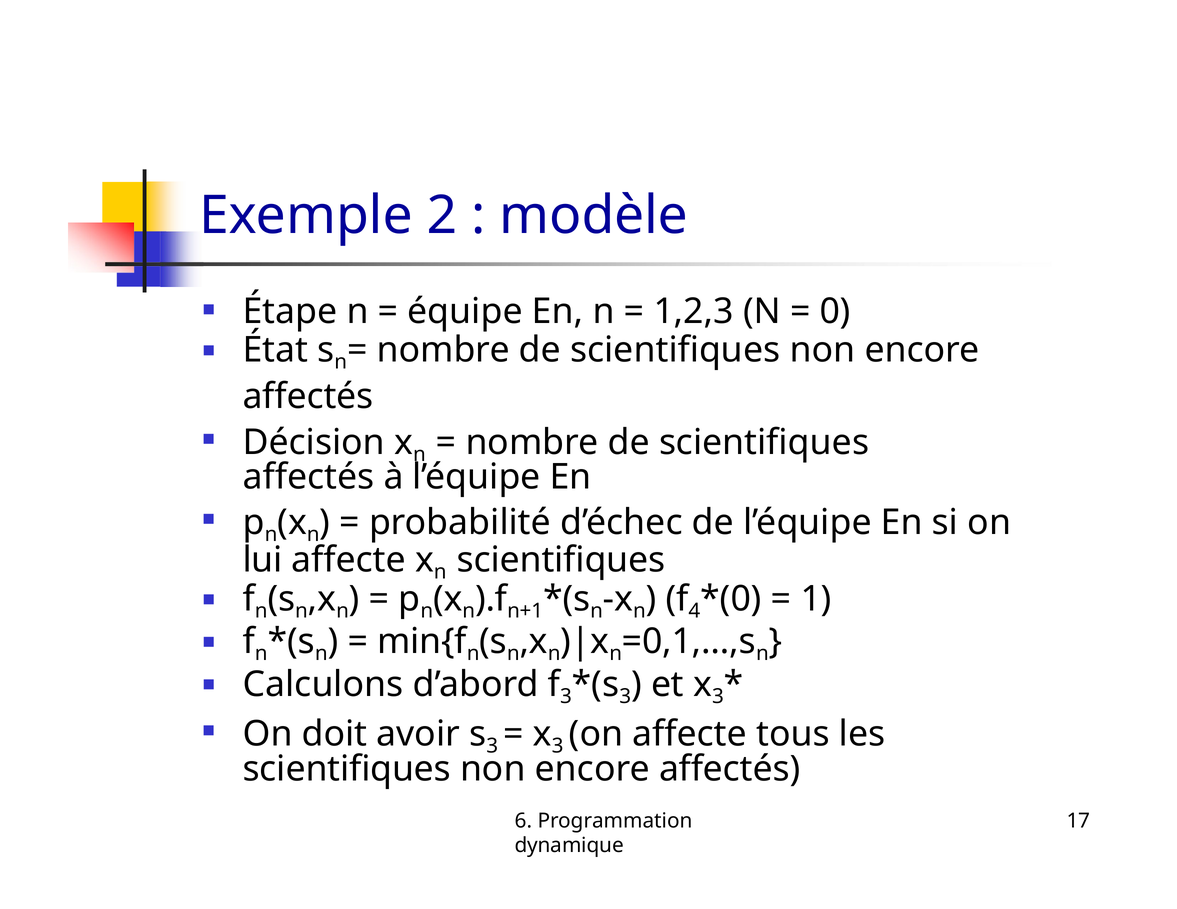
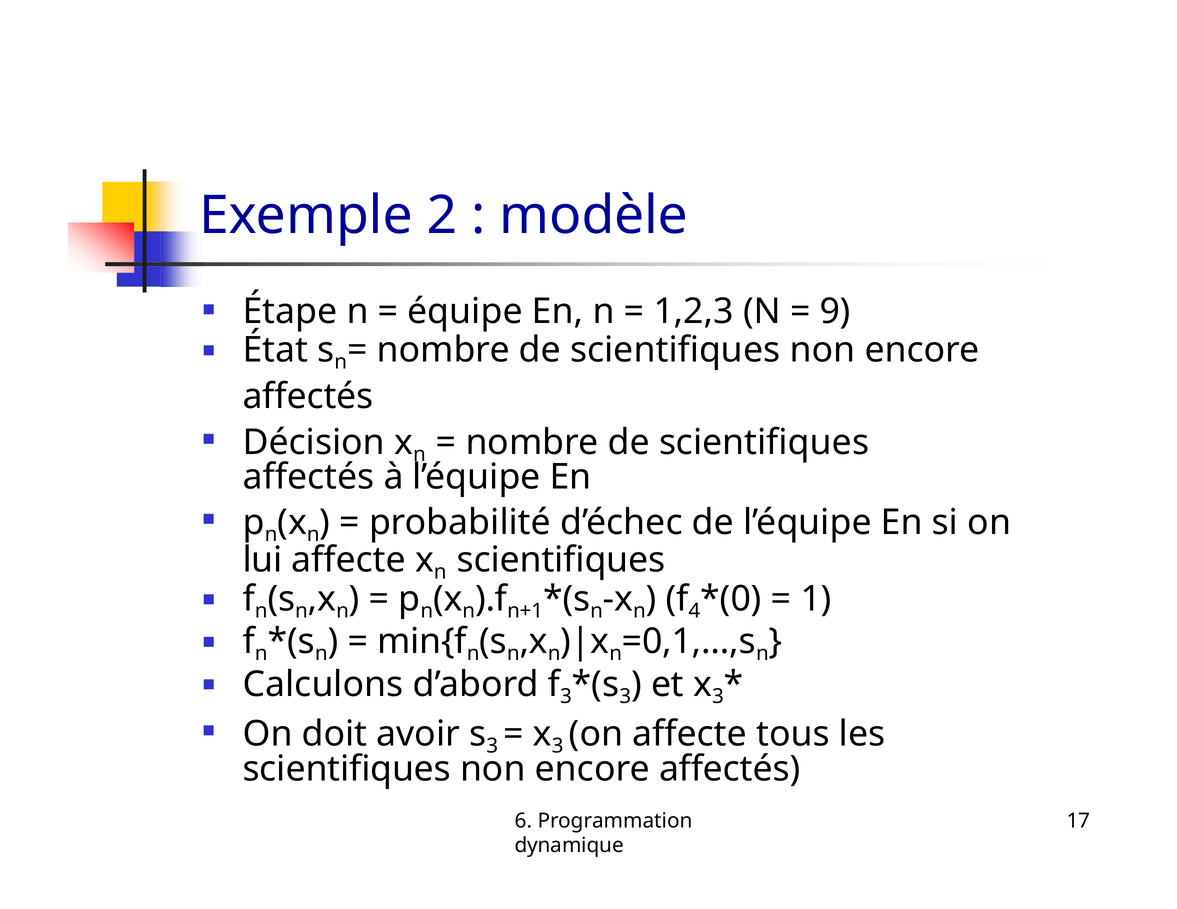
0: 0 -> 9
